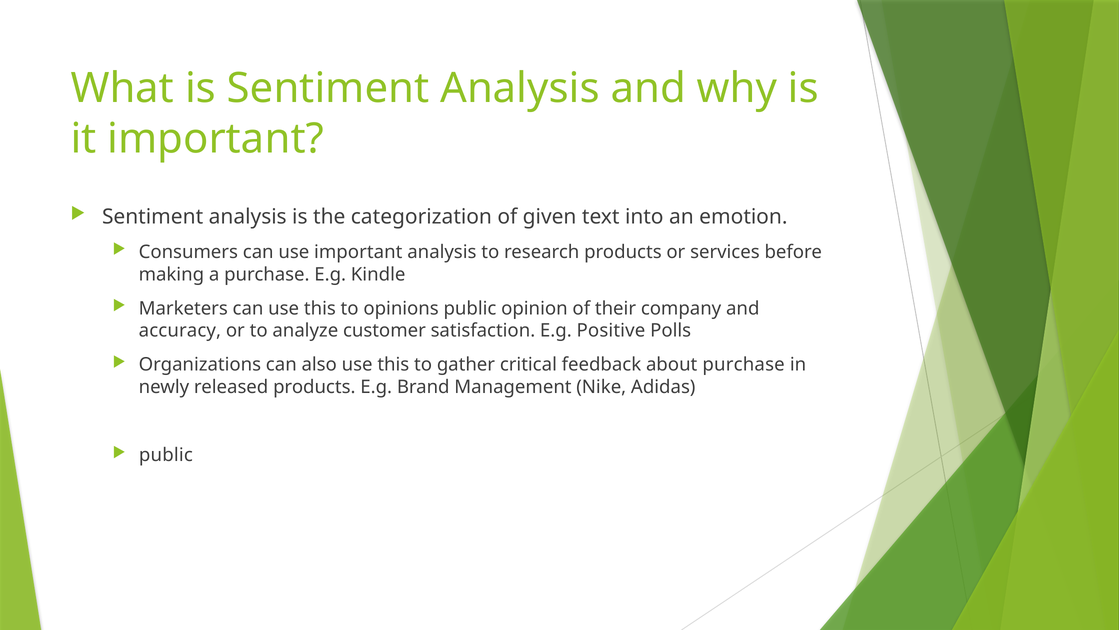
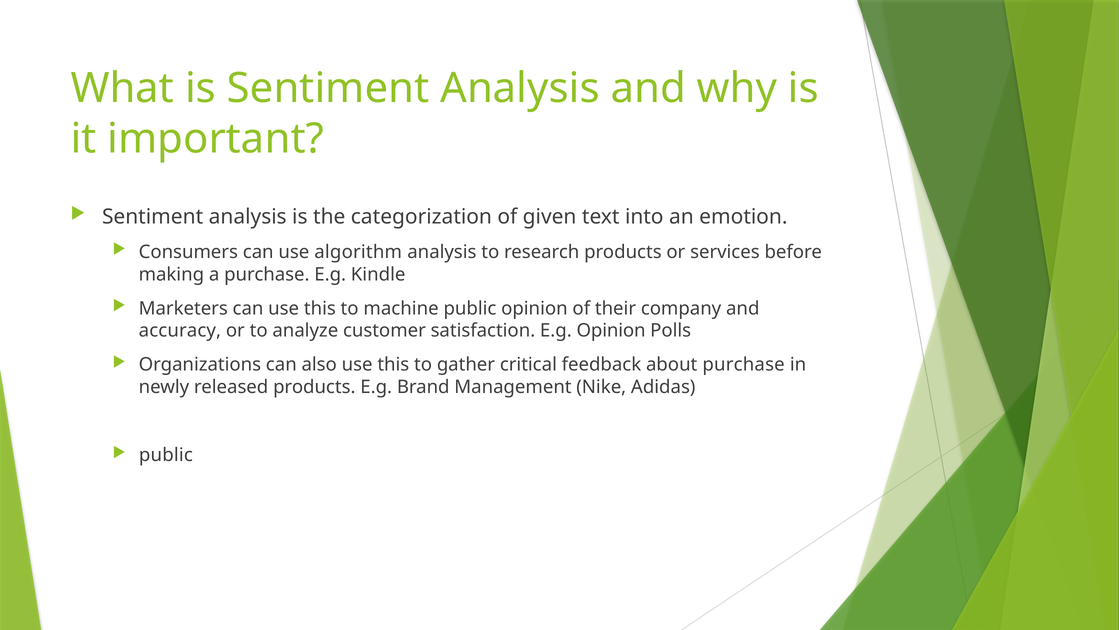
use important: important -> algorithm
opinions: opinions -> machine
E.g Positive: Positive -> Opinion
